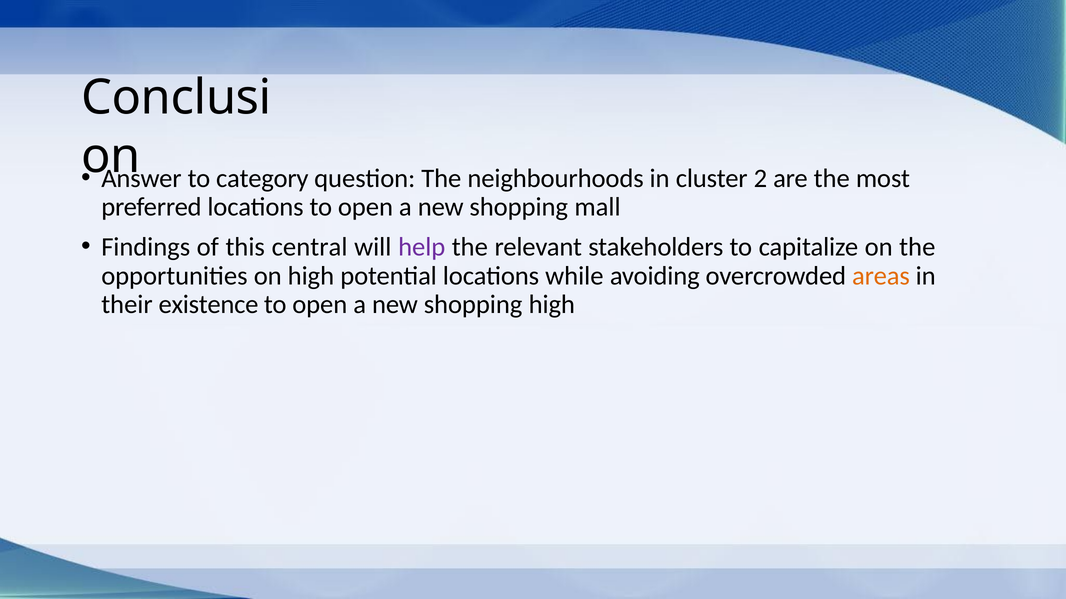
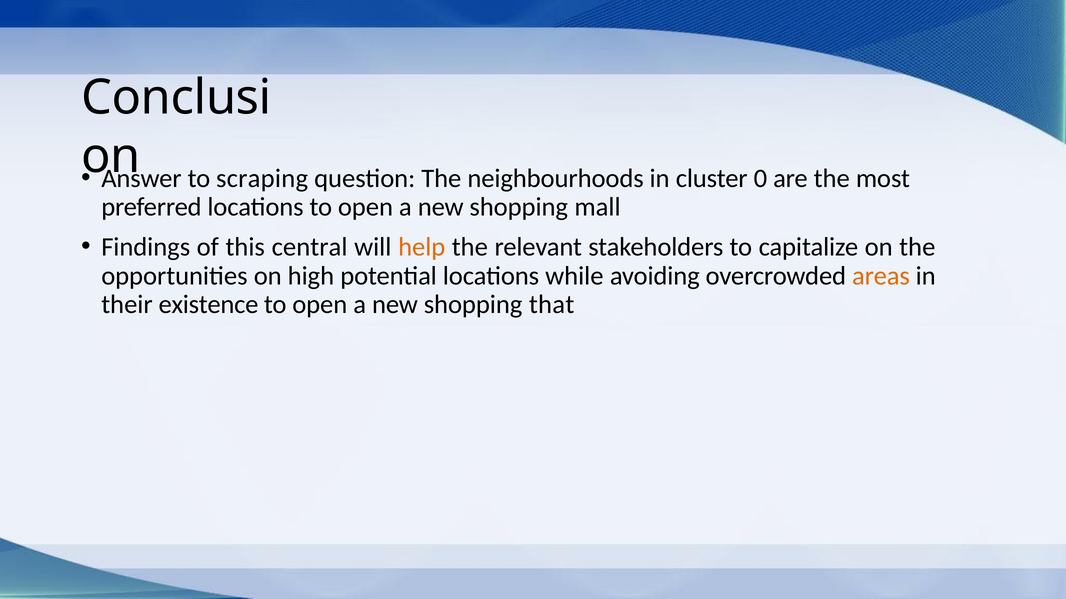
category: category -> scraping
2: 2 -> 0
help colour: purple -> orange
shopping high: high -> that
